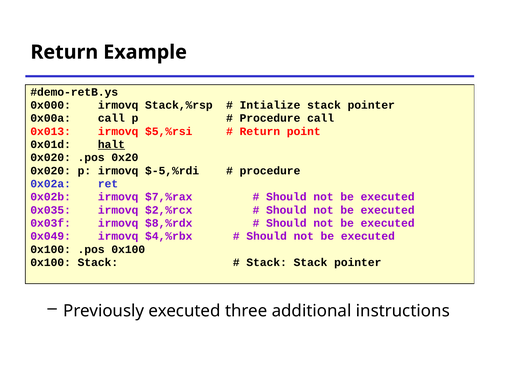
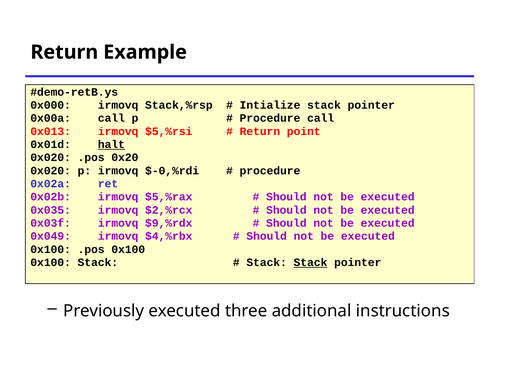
$-5,%rdi: $-5,%rdi -> $-0,%rdi
$7,%rax: $7,%rax -> $5,%rax
$8,%rdx: $8,%rdx -> $9,%rdx
Stack at (310, 262) underline: none -> present
